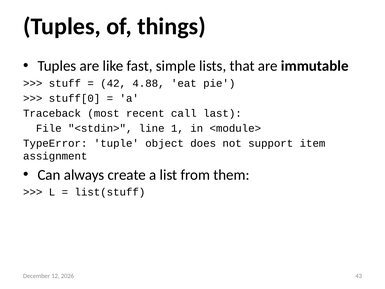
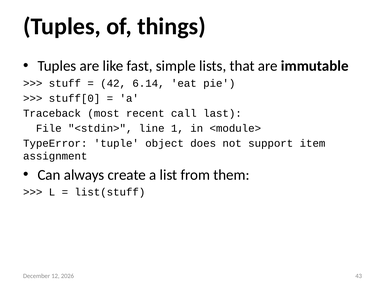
4.88: 4.88 -> 6.14
